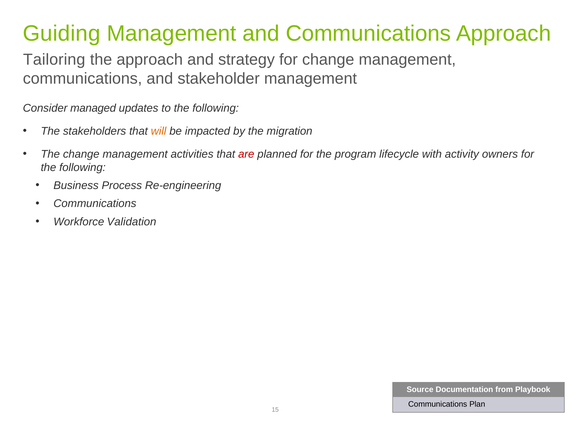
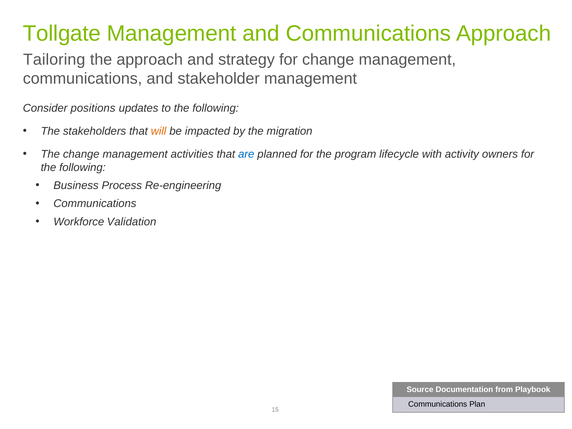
Guiding: Guiding -> Tollgate
managed: managed -> positions
are colour: red -> blue
